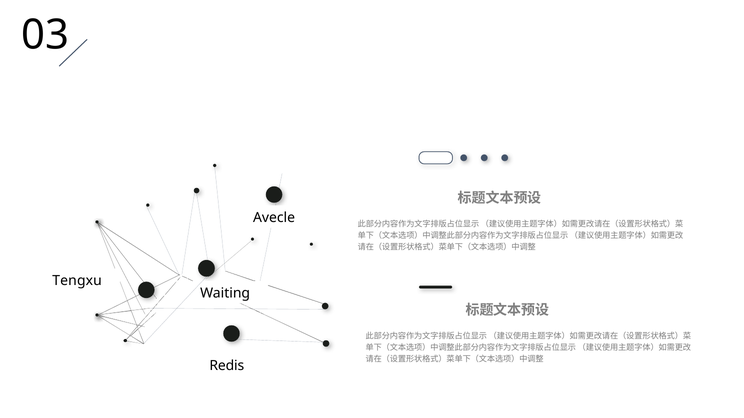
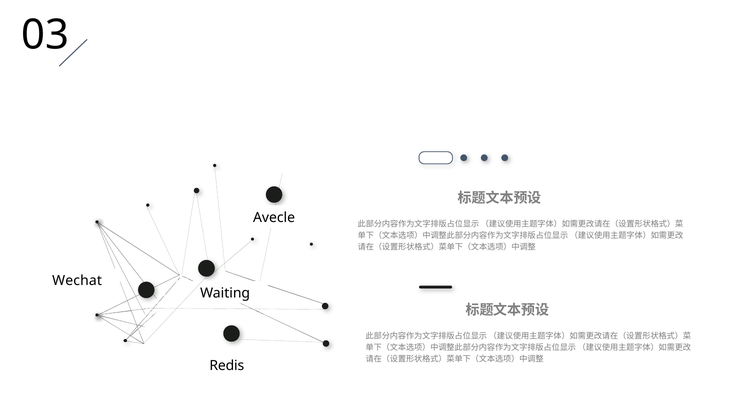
Tengxu: Tengxu -> Wechat
